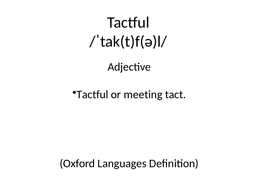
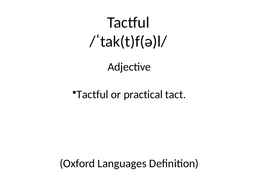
meeting: meeting -> practical
